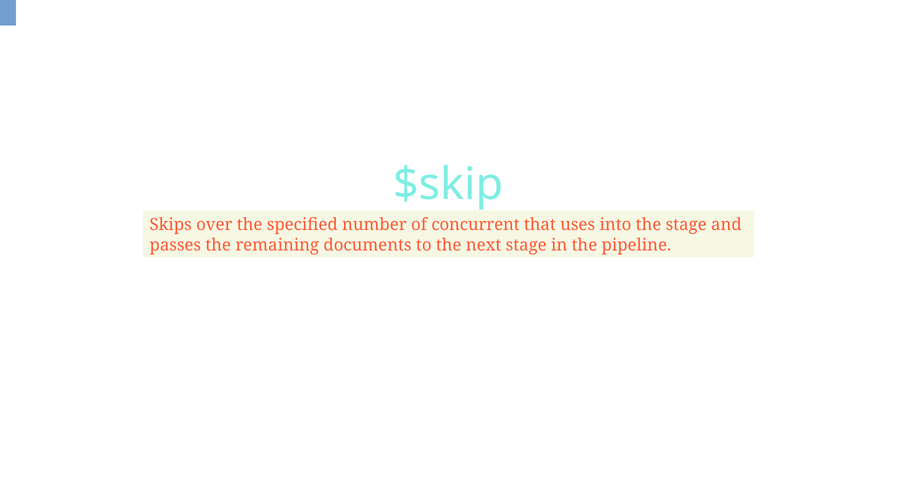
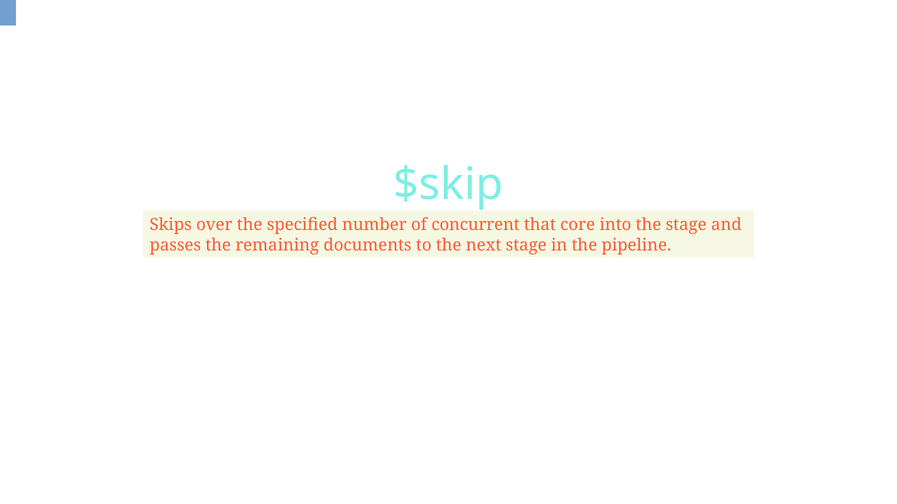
uses: uses -> core
